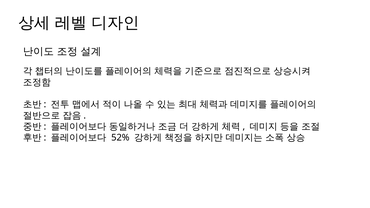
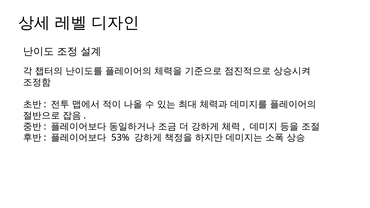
52%: 52% -> 53%
